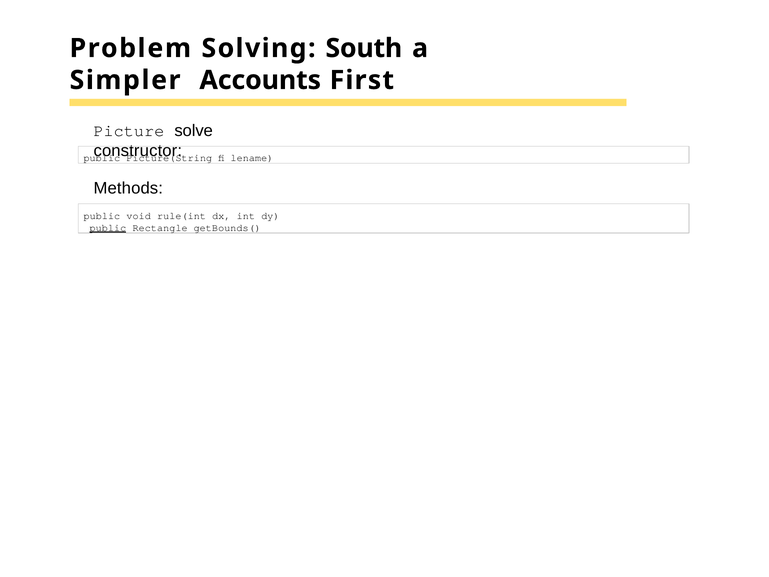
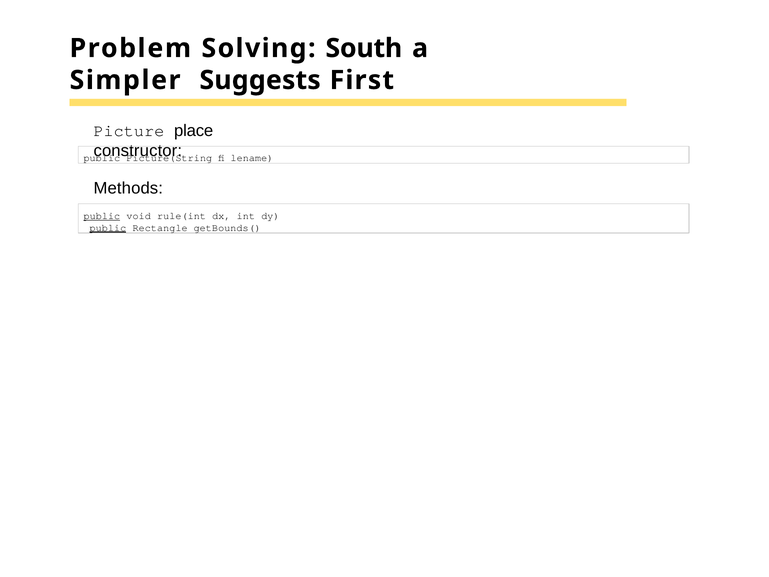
Accounts: Accounts -> Suggests
solve: solve -> place
public at (102, 216) underline: none -> present
